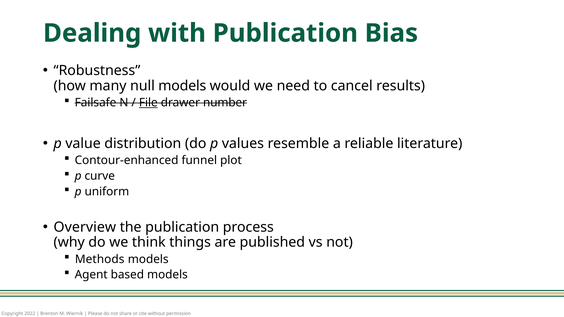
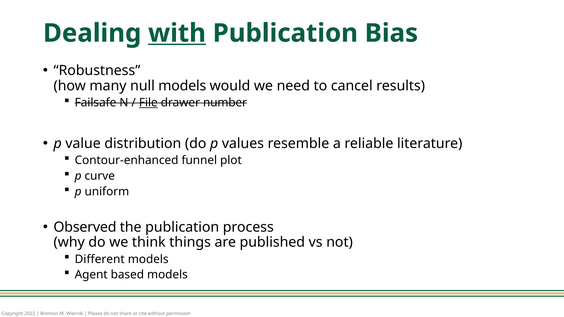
with underline: none -> present
Overview: Overview -> Observed
Methods: Methods -> Different
